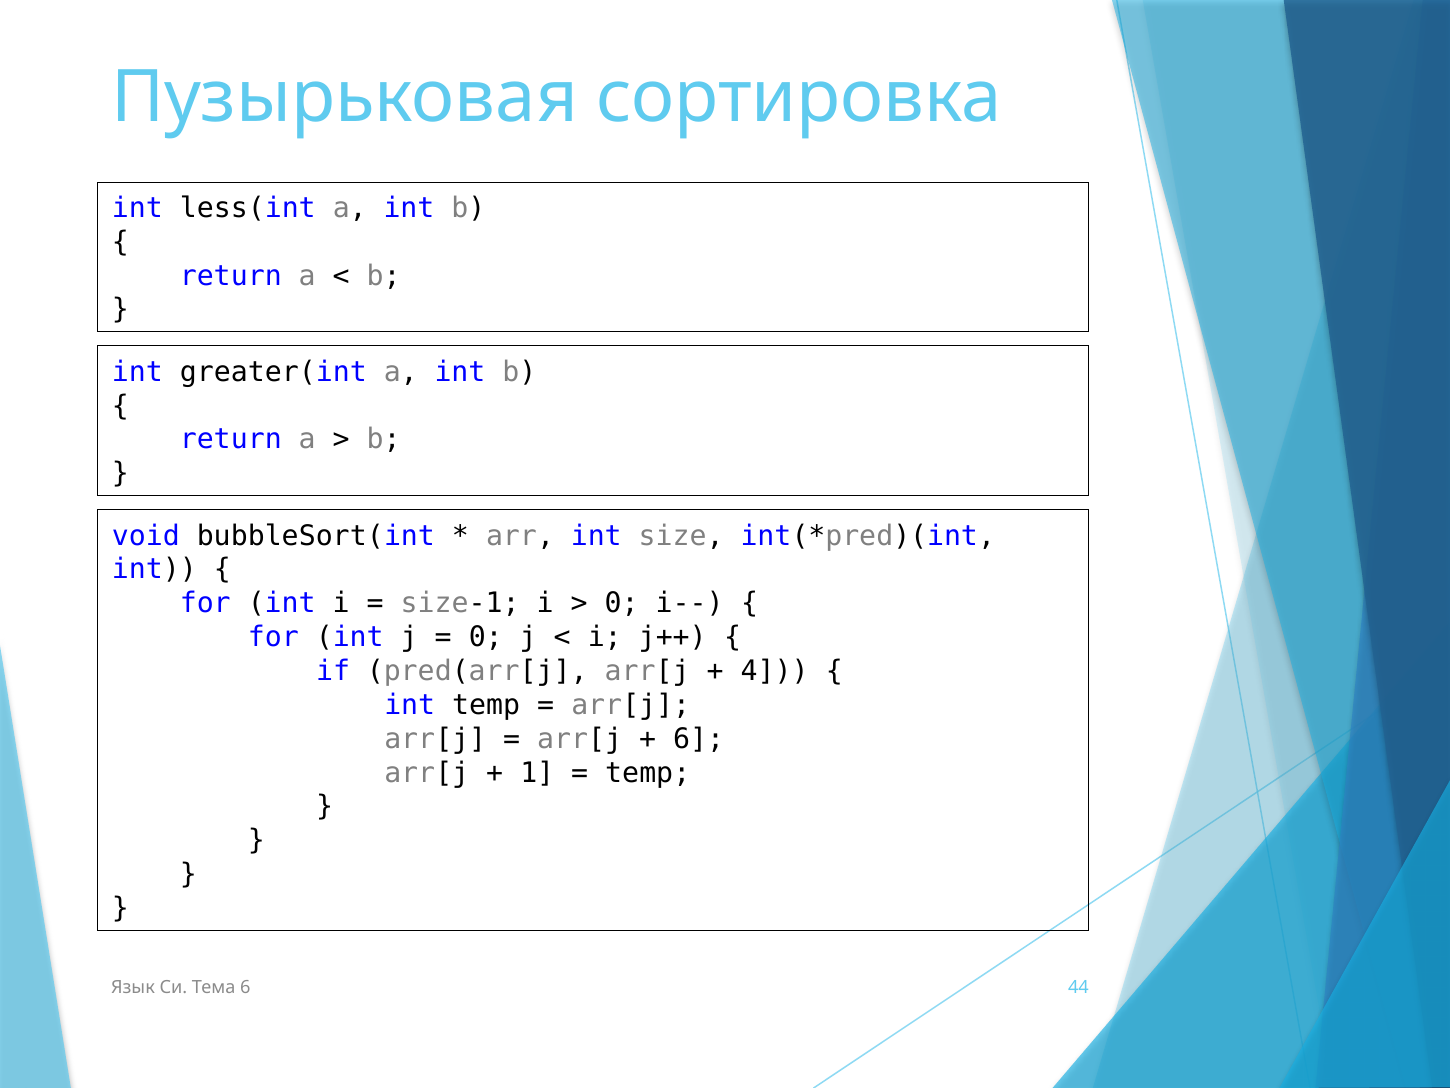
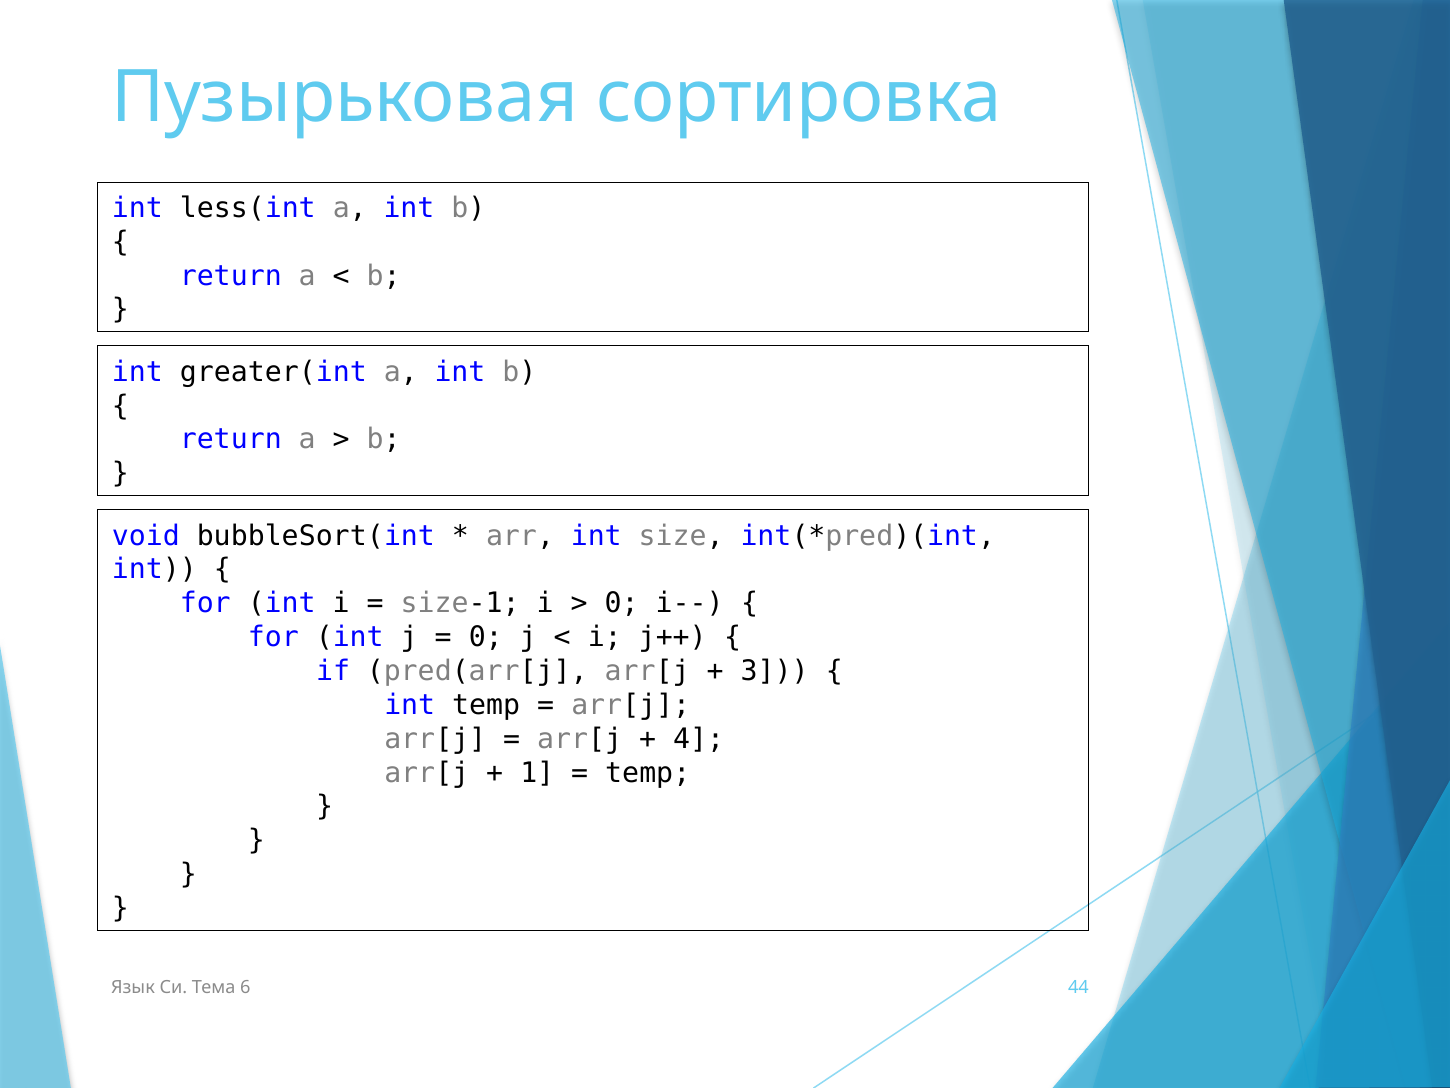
4: 4 -> 3
6 at (699, 739): 6 -> 4
